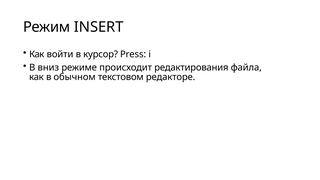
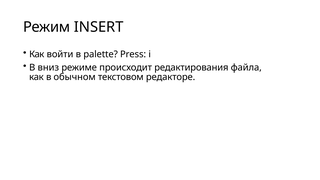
курсор: курсор -> palette
